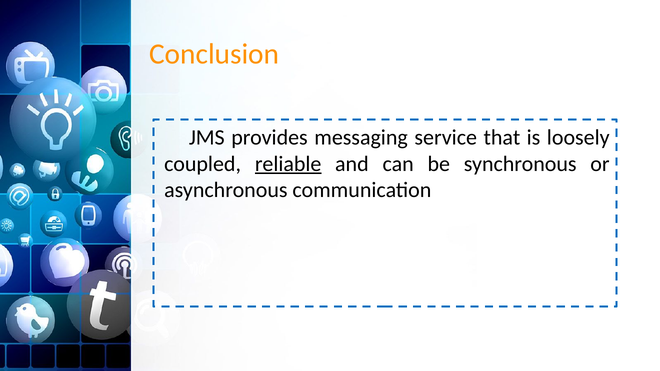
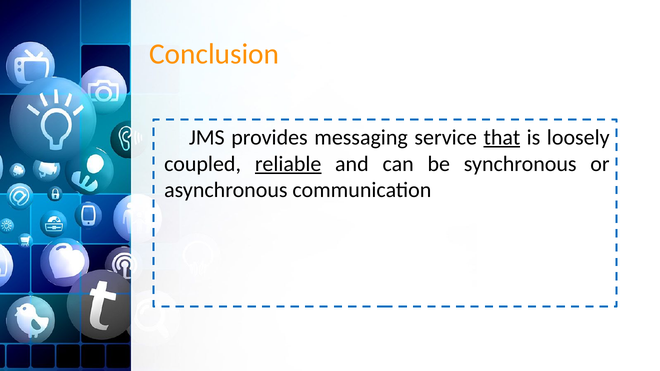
that underline: none -> present
